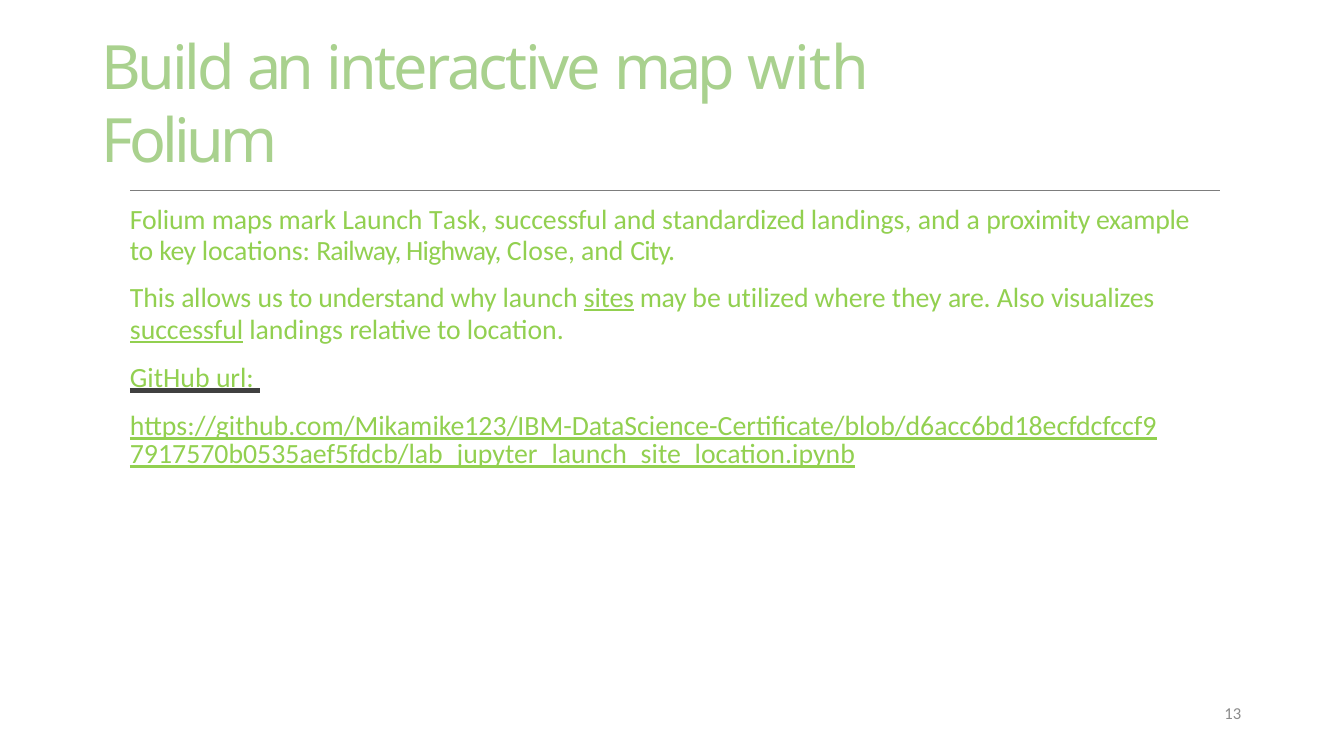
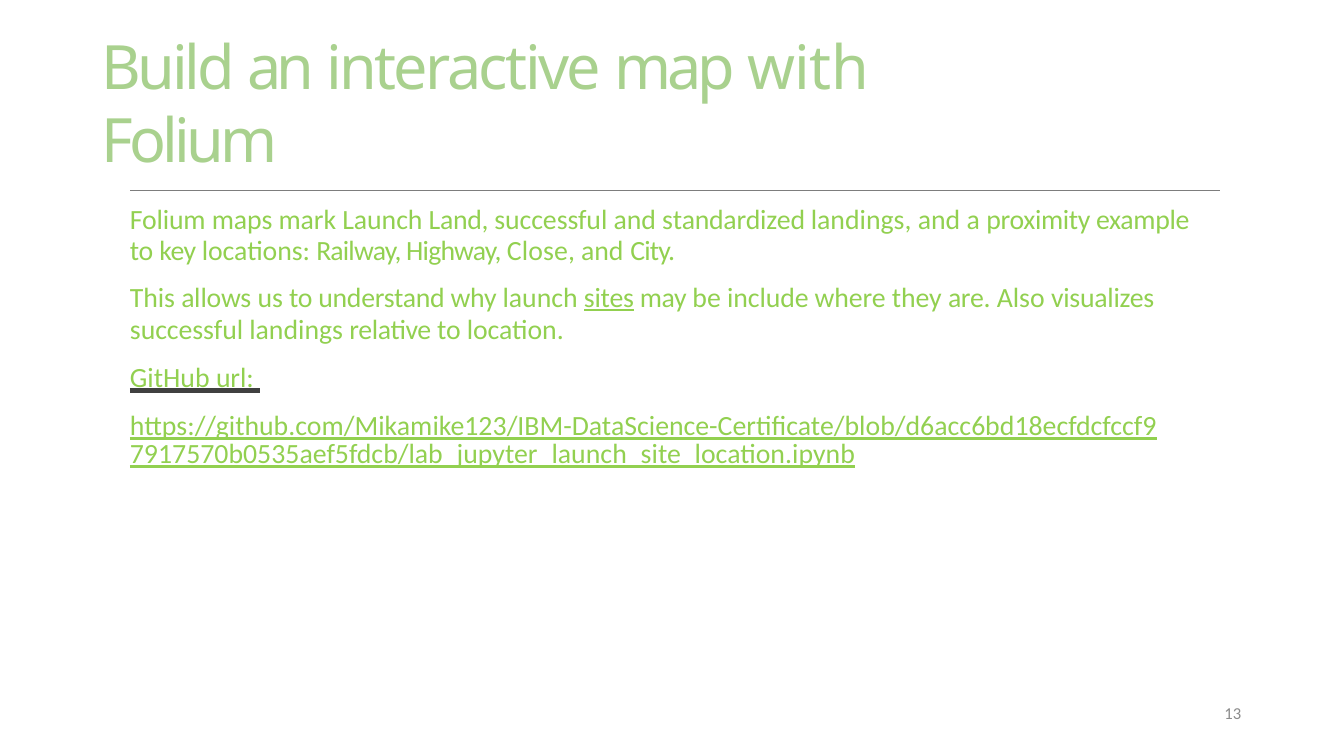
Task: Task -> Land
utilized: utilized -> include
successful at (187, 330) underline: present -> none
